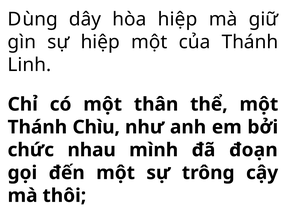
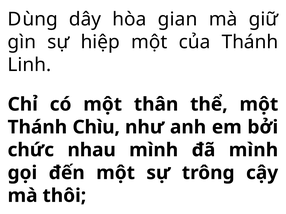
hòa hiệp: hiệp -> gian
đã đoạn: đoạn -> mình
